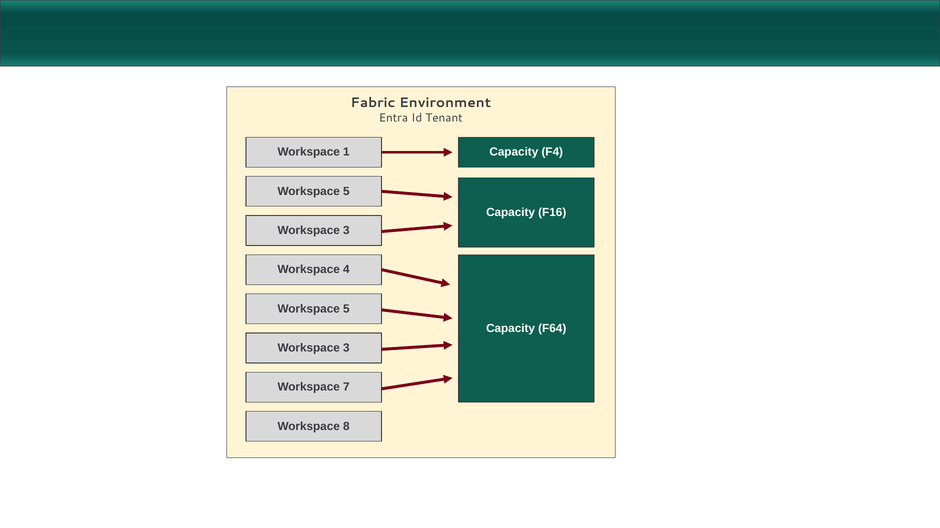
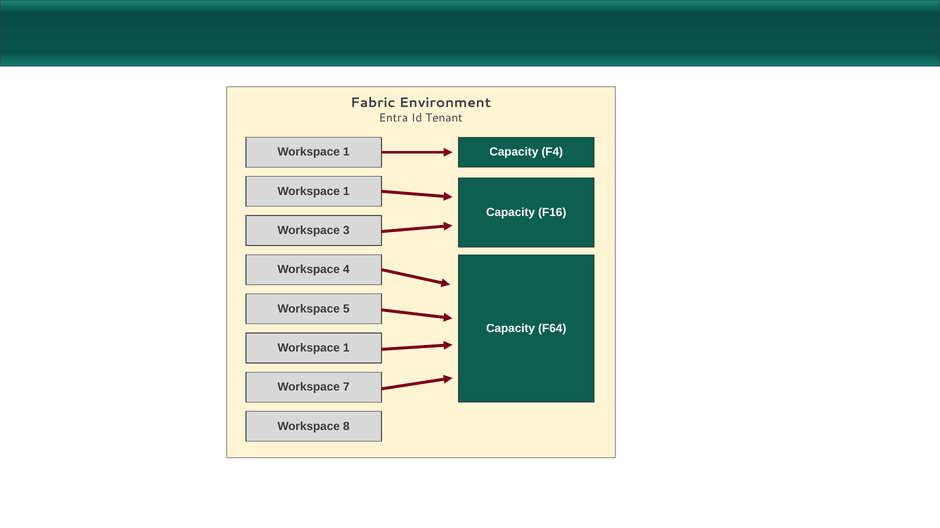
5 at (346, 192): 5 -> 1
3 at (346, 348): 3 -> 1
